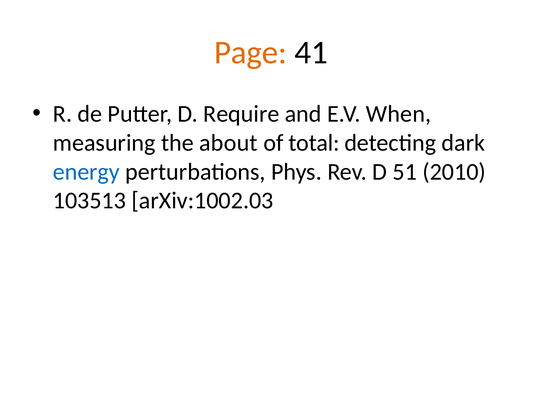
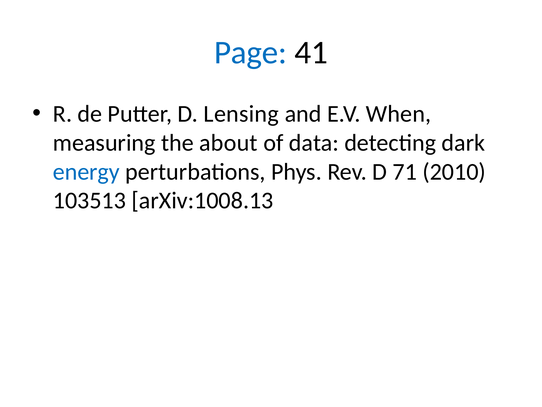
Page colour: orange -> blue
Require: Require -> Lensing
total: total -> data
51: 51 -> 71
arXiv:1002.03: arXiv:1002.03 -> arXiv:1008.13
